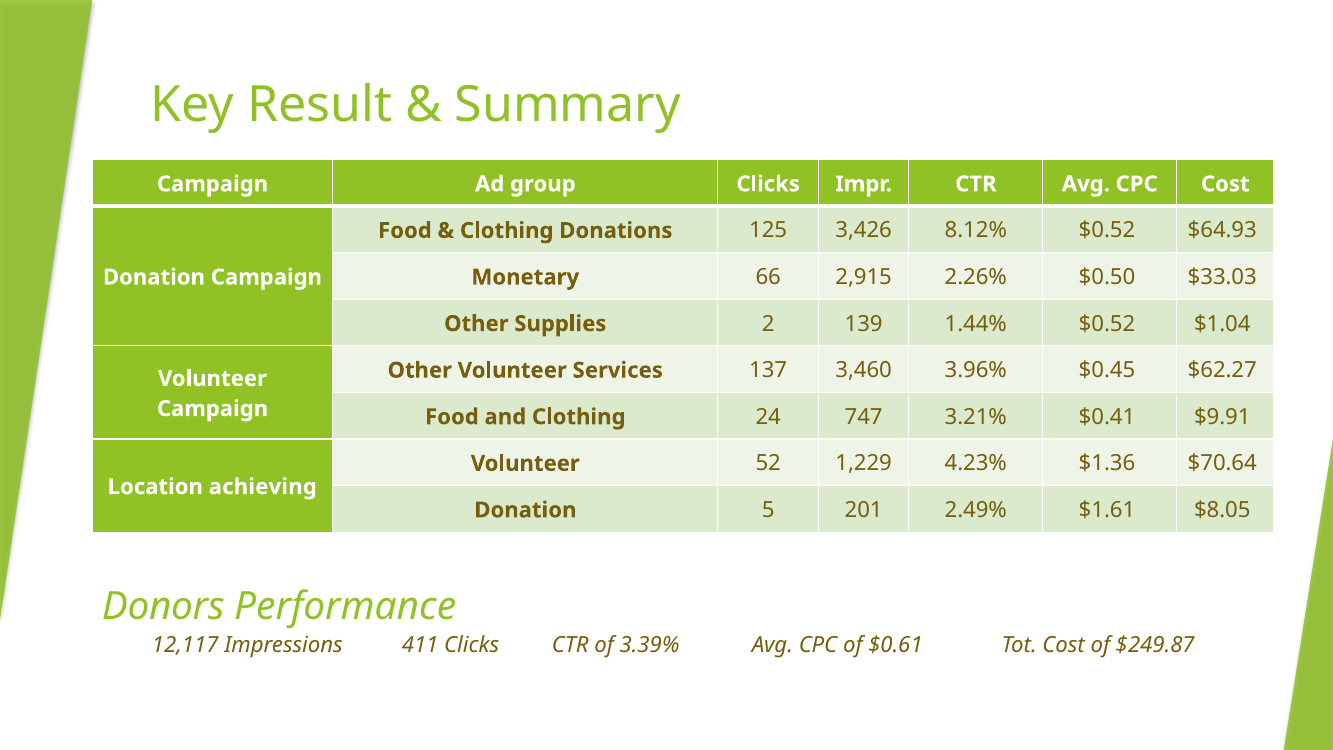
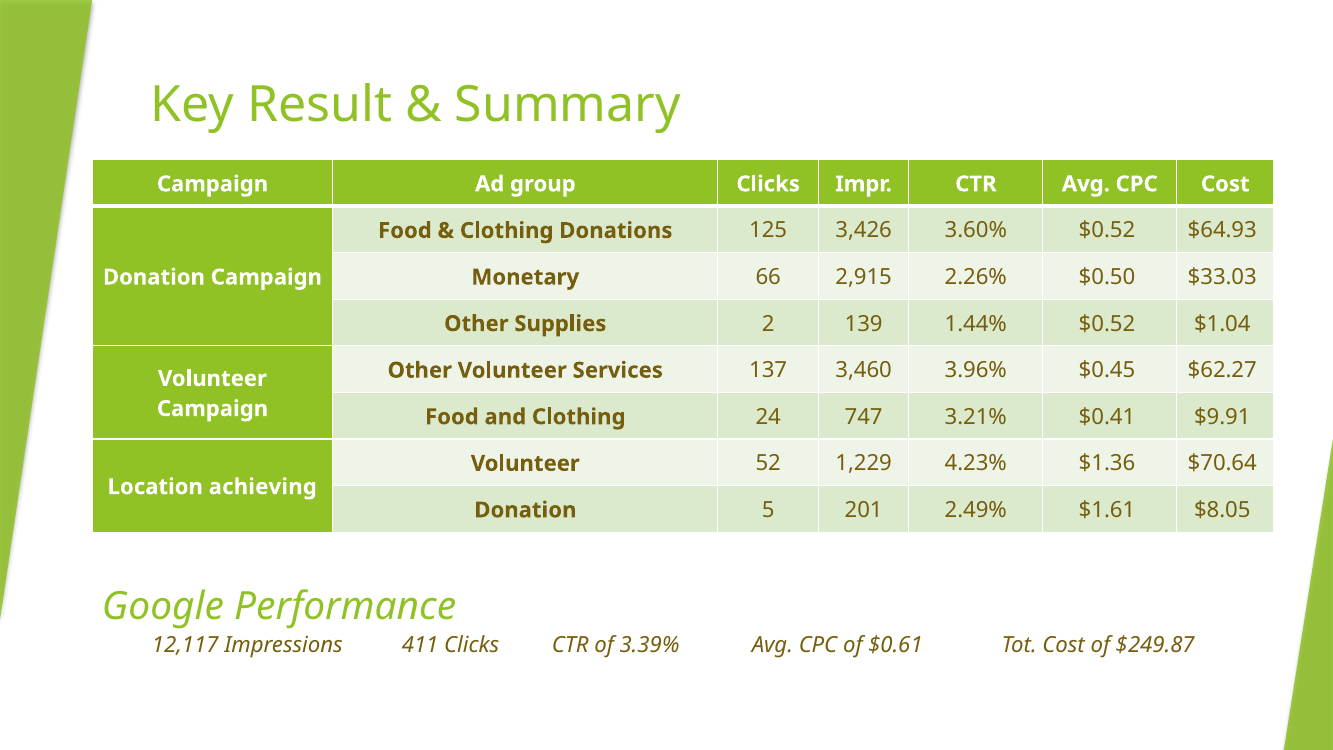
8.12%: 8.12% -> 3.60%
Donors: Donors -> Google
